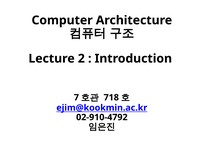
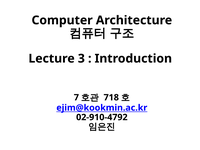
2: 2 -> 3
